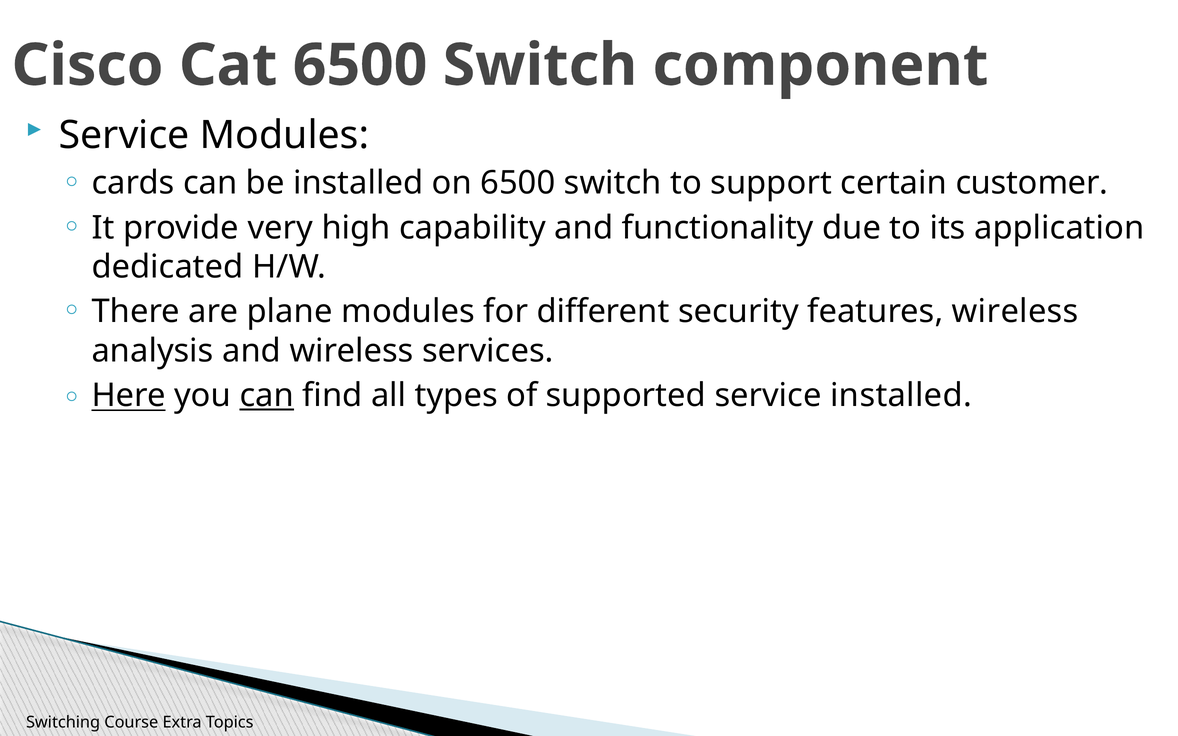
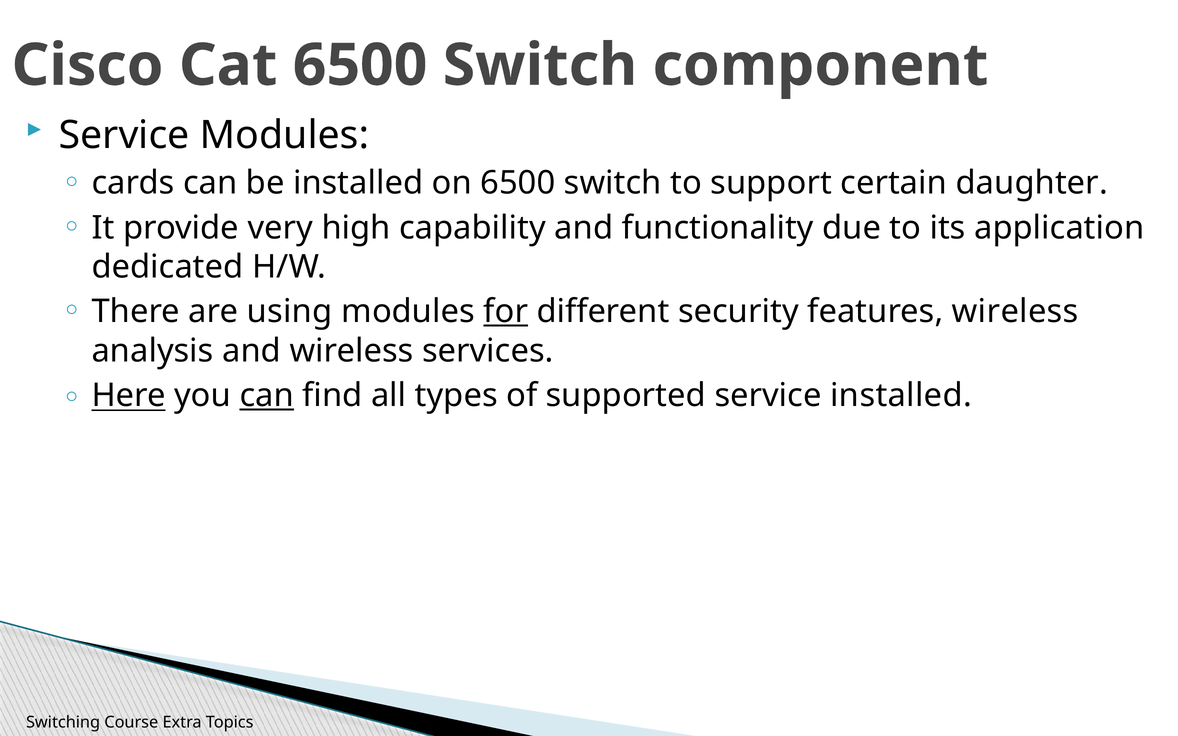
customer: customer -> daughter
plane: plane -> using
for underline: none -> present
